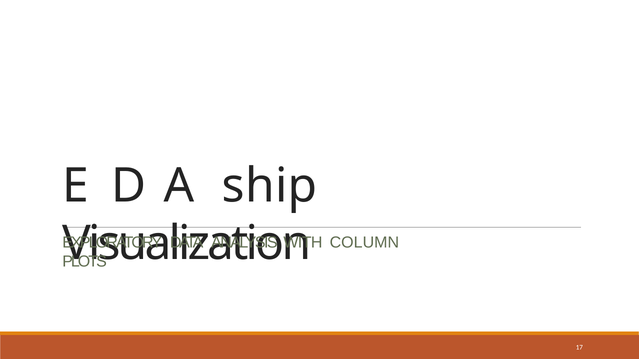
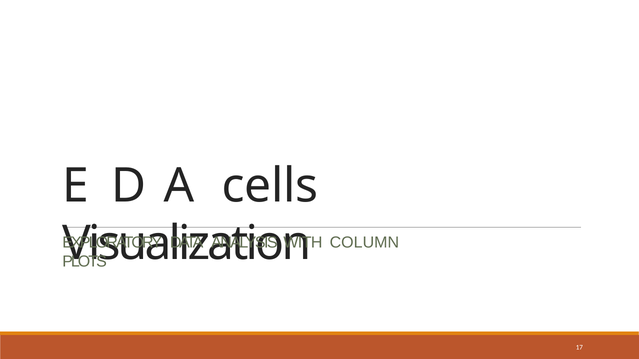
ship: ship -> cells
